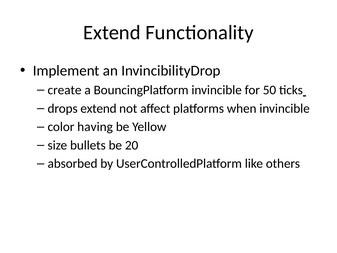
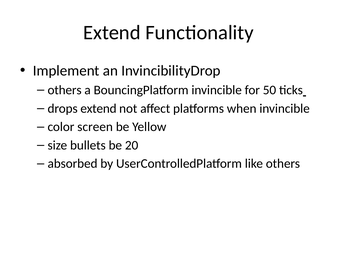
create at (65, 90): create -> others
having: having -> screen
